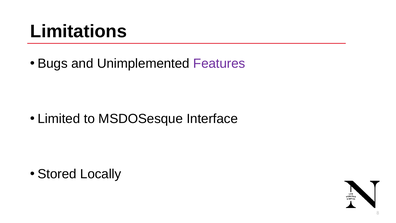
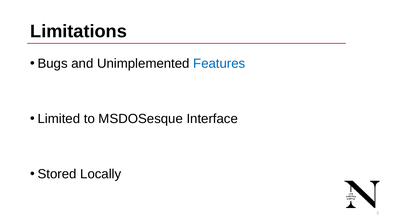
Features colour: purple -> blue
